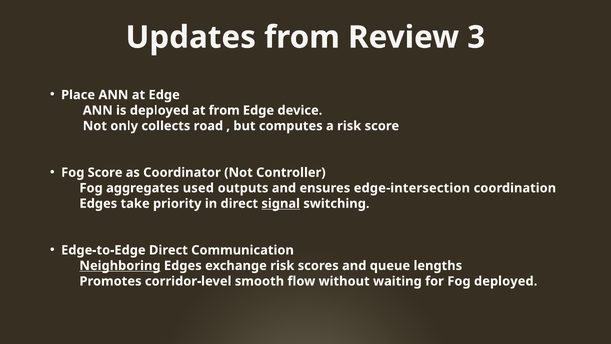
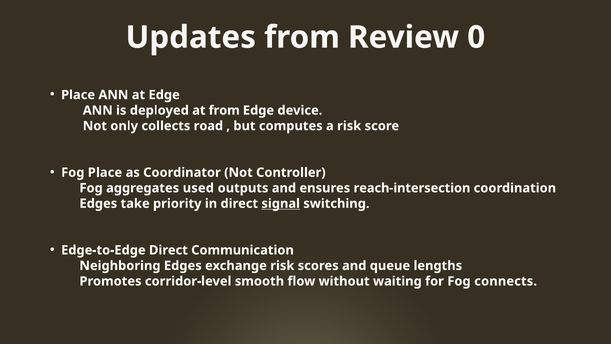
3: 3 -> 0
Fog Score: Score -> Place
edge-intersection: edge-intersection -> reach-intersection
Neighboring underline: present -> none
Fog deployed: deployed -> connects
